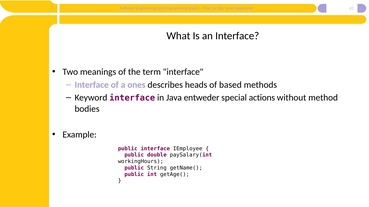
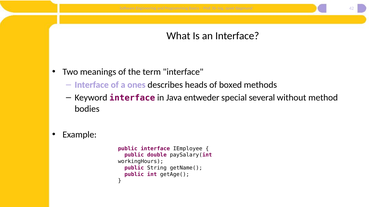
based: based -> boxed
actions: actions -> several
